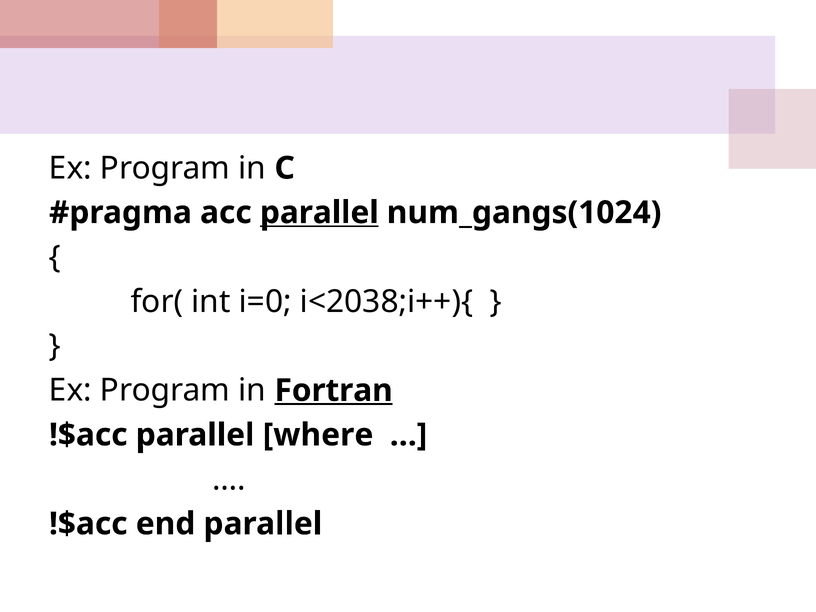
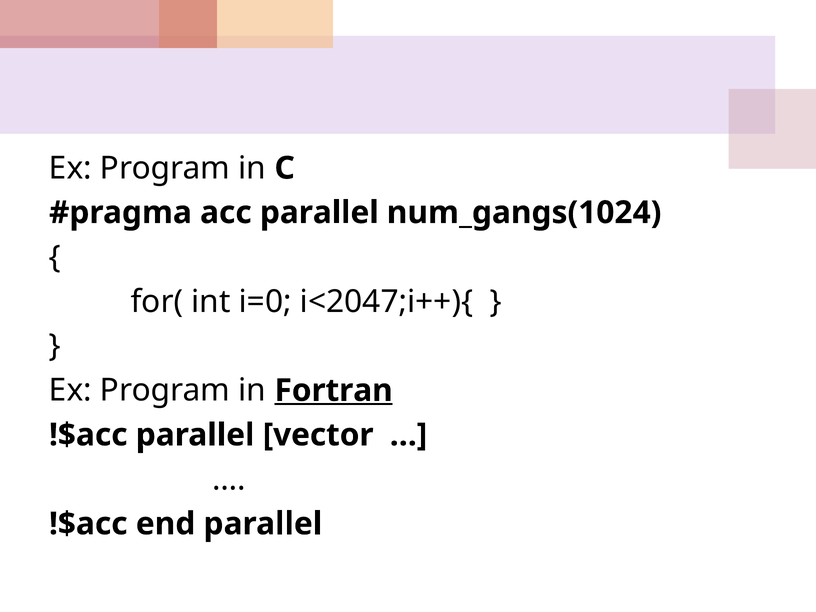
parallel at (319, 213) underline: present -> none
i<2038;i++){: i<2038;i++){ -> i<2047;i++){
where: where -> vector
